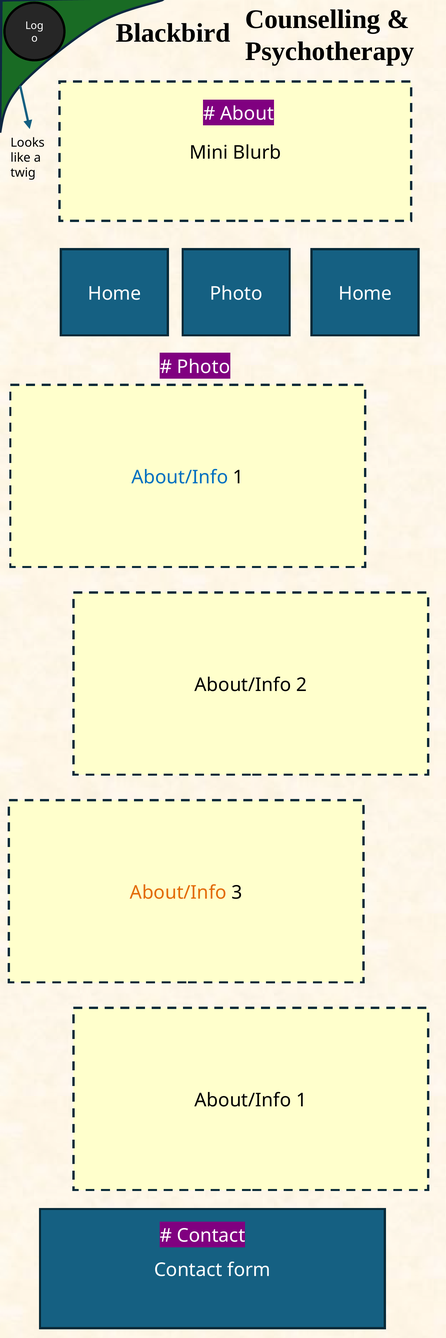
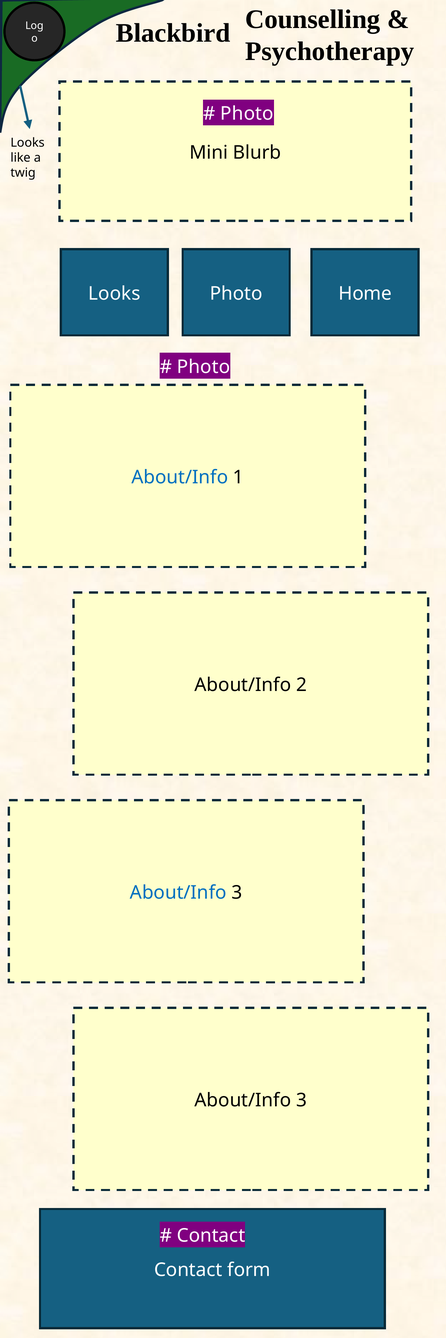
About at (247, 114): About -> Photo
Home at (115, 294): Home -> Looks
About/Info at (178, 893) colour: orange -> blue
1 at (301, 1100): 1 -> 3
